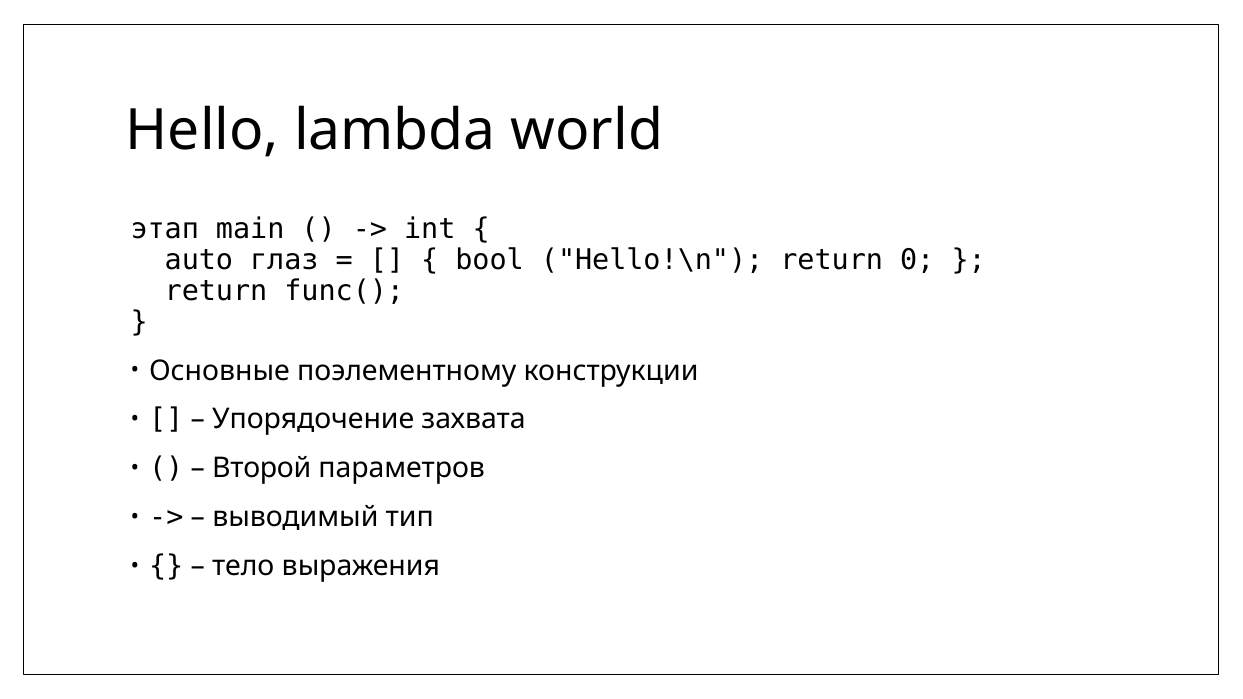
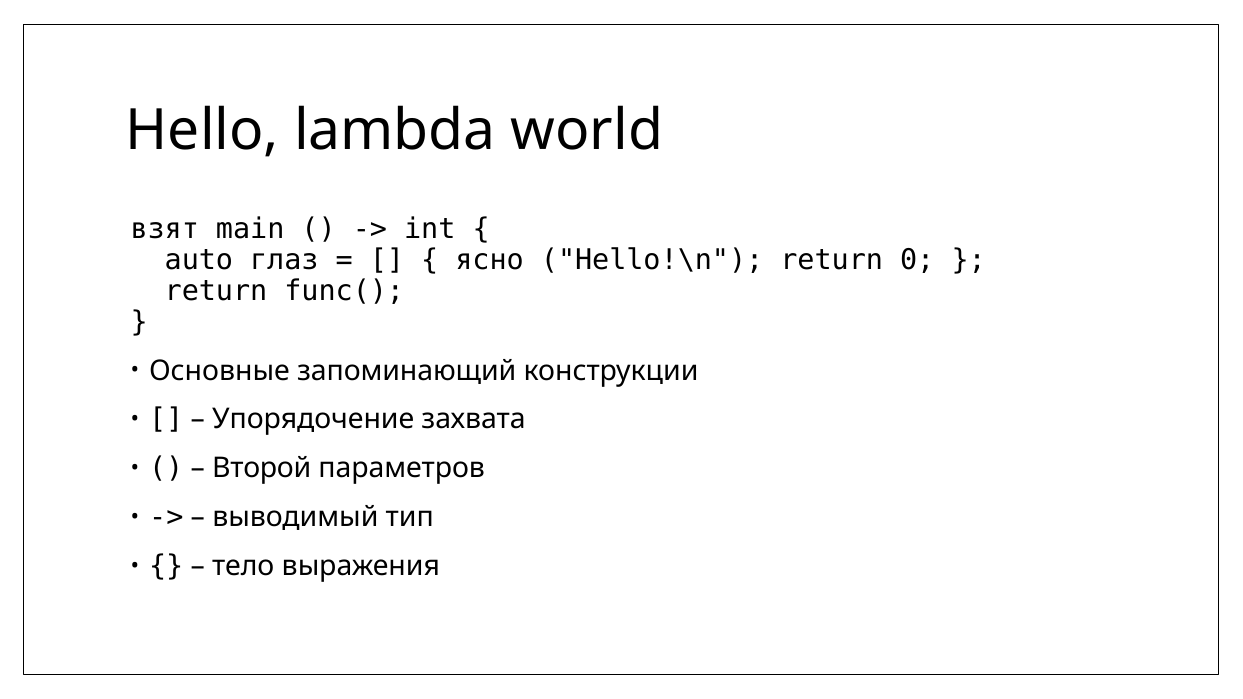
этап: этап -> взят
bool: bool -> ясно
поэлементному: поэлементному -> запоминающий
